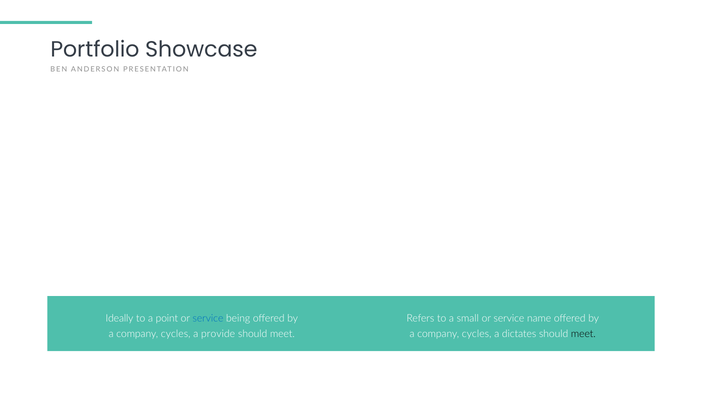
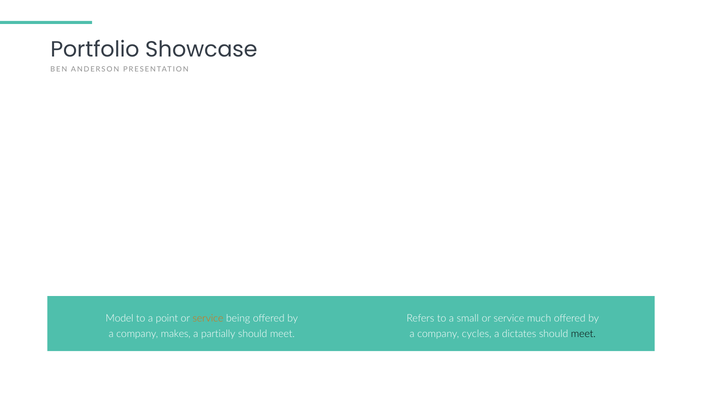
Ideally: Ideally -> Model
service at (208, 318) colour: blue -> orange
name: name -> much
cycles at (176, 334): cycles -> makes
provide: provide -> partially
